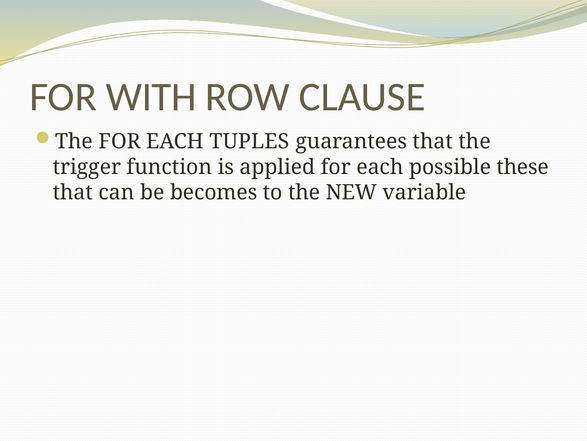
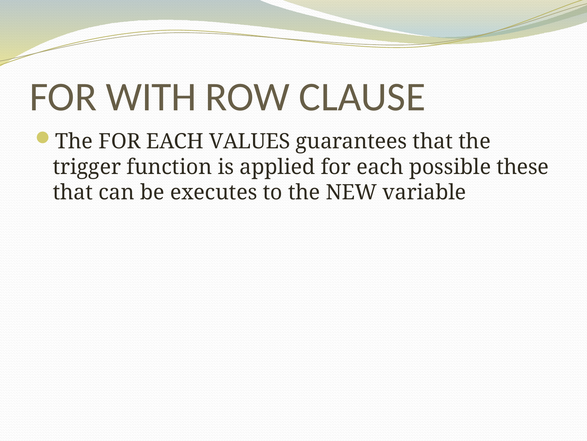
TUPLES: TUPLES -> VALUES
becomes: becomes -> executes
